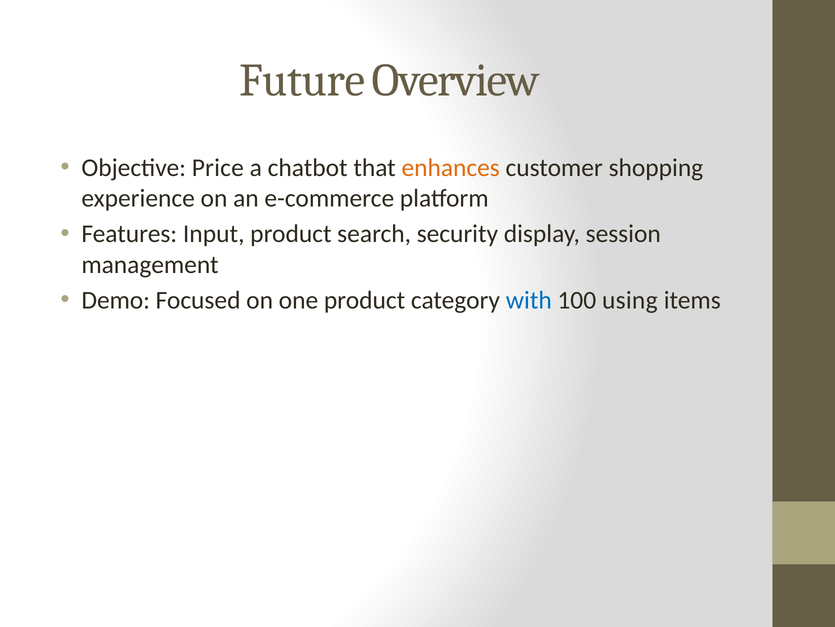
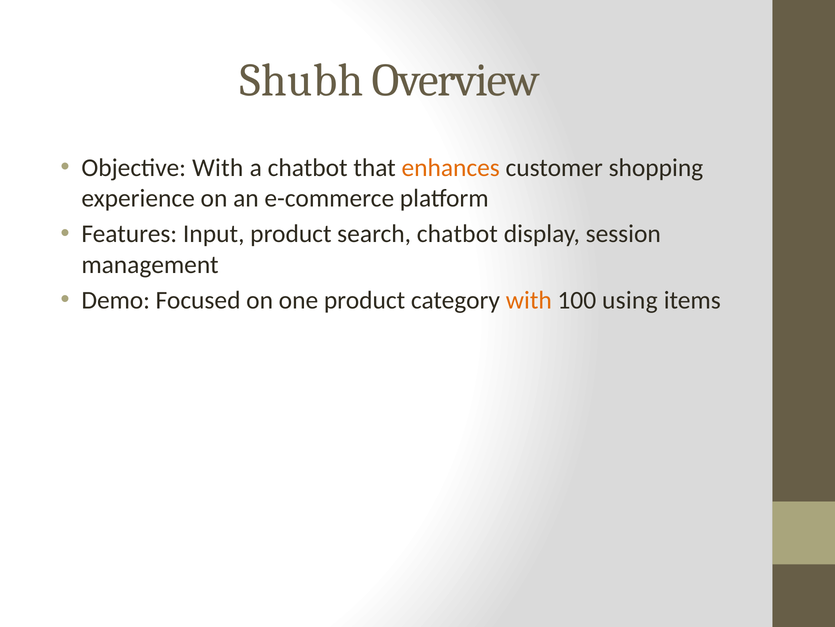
Future: Future -> Shubh
Objective Price: Price -> With
search security: security -> chatbot
with at (529, 300) colour: blue -> orange
